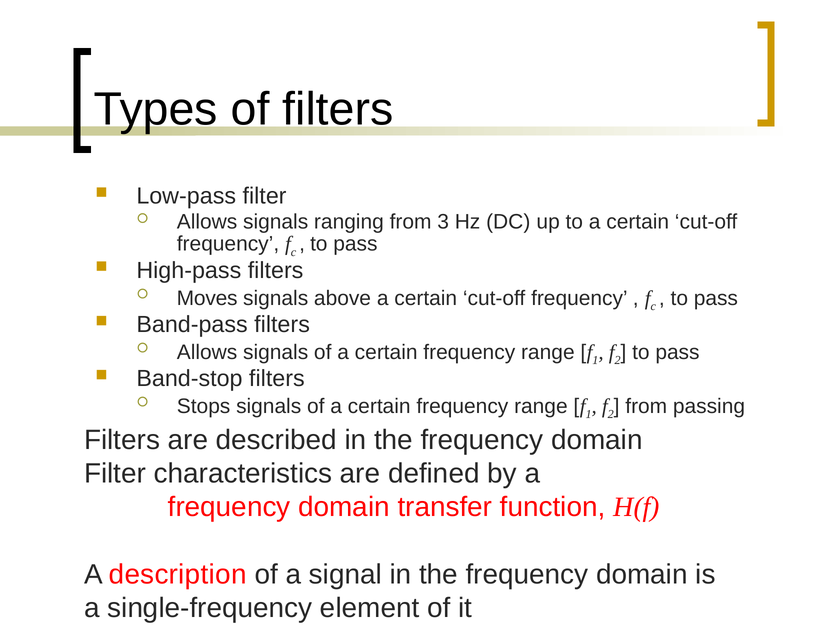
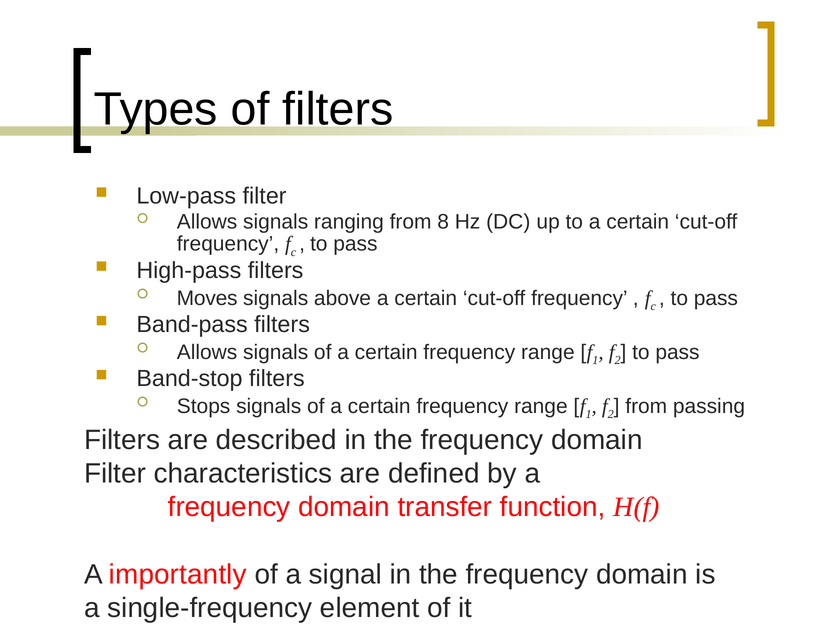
3: 3 -> 8
description: description -> importantly
